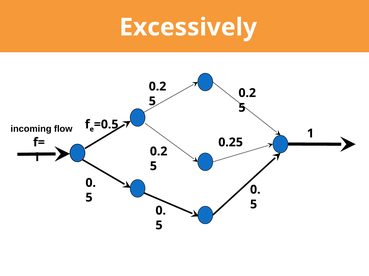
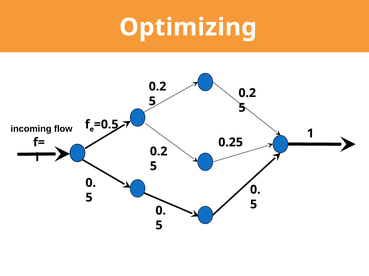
Excessively: Excessively -> Optimizing
